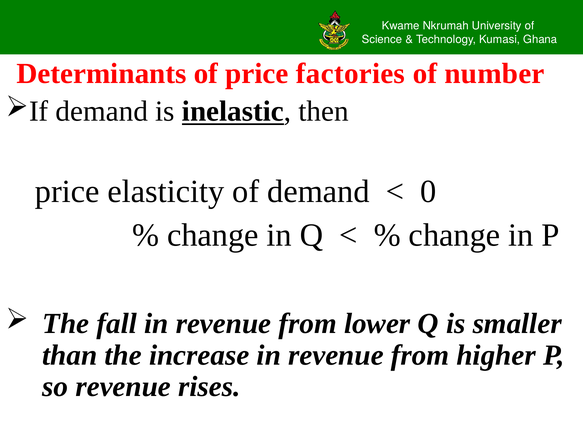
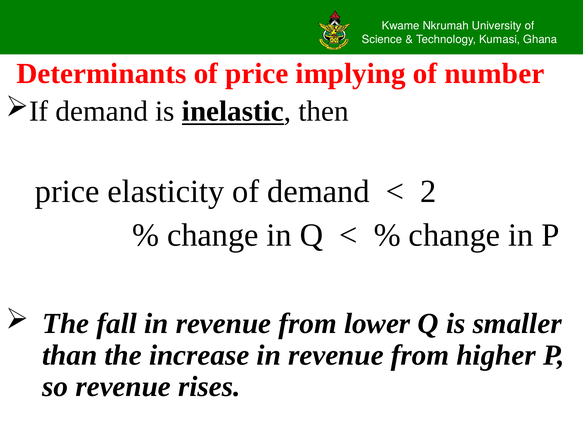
factories: factories -> implying
0: 0 -> 2
